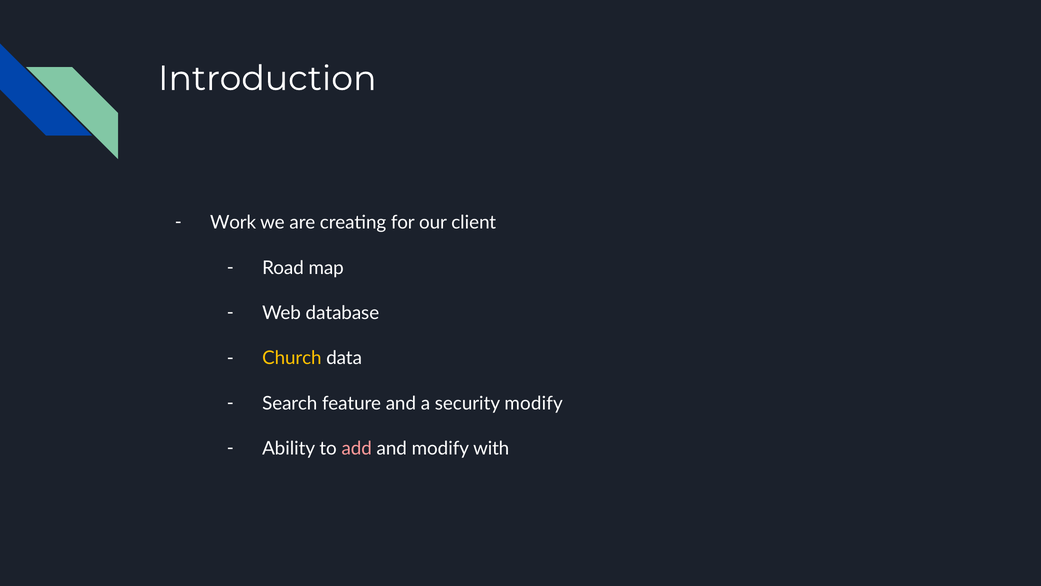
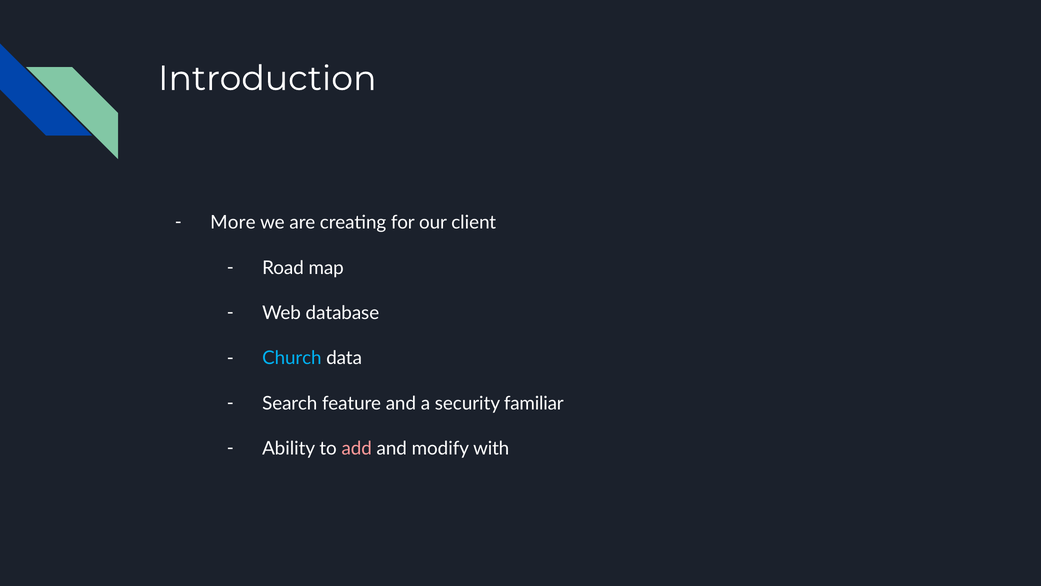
Work: Work -> More
Church colour: yellow -> light blue
security modify: modify -> familiar
